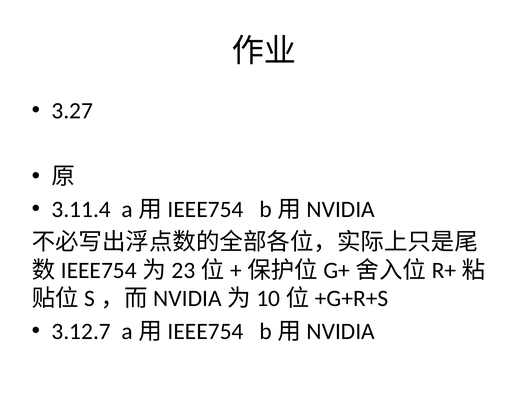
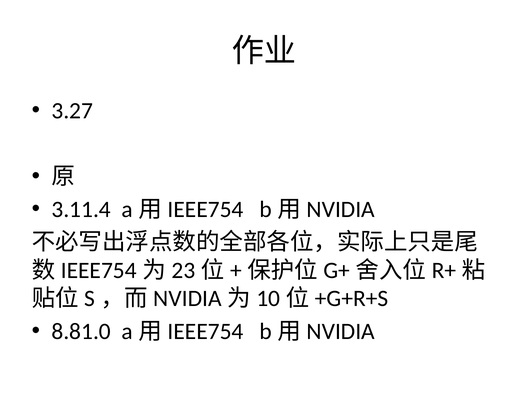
3.12.7: 3.12.7 -> 8.81.0
